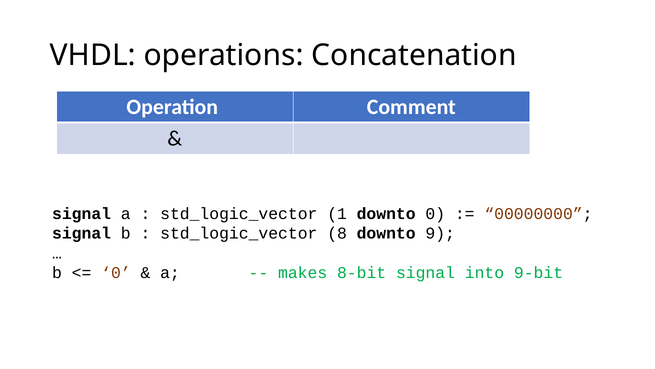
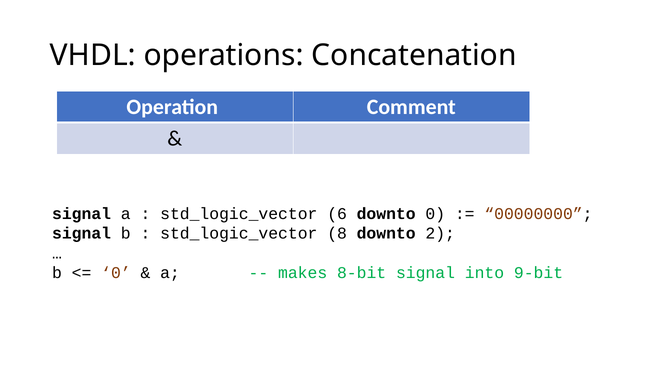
1: 1 -> 6
9: 9 -> 2
